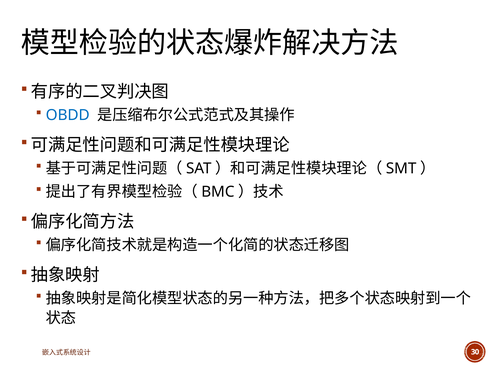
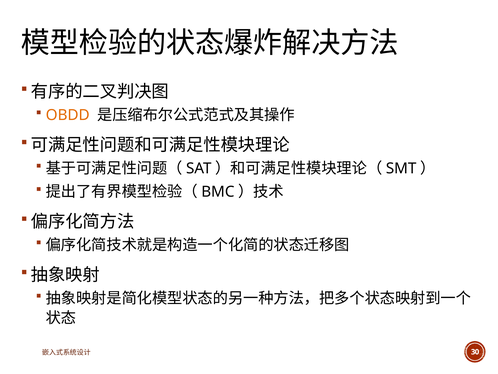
OBDD colour: blue -> orange
